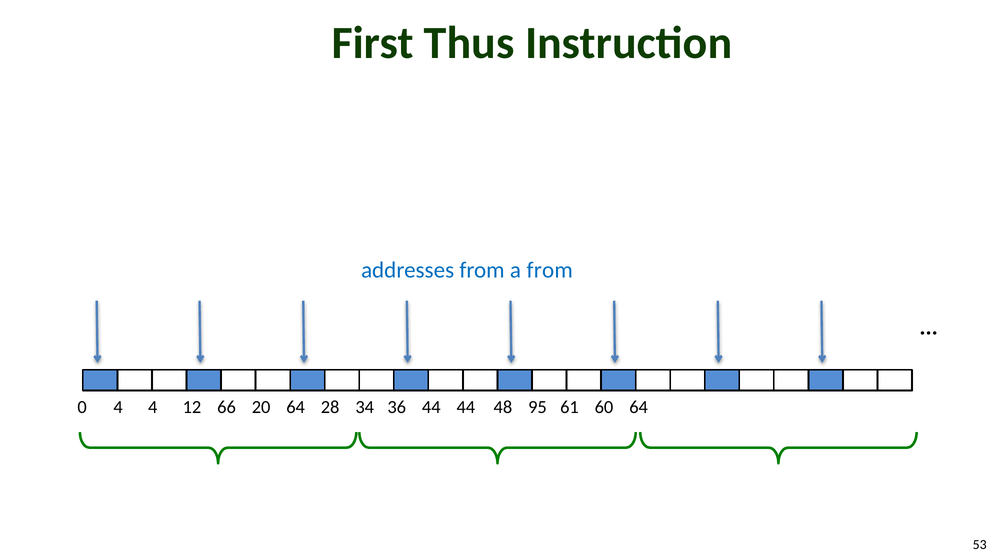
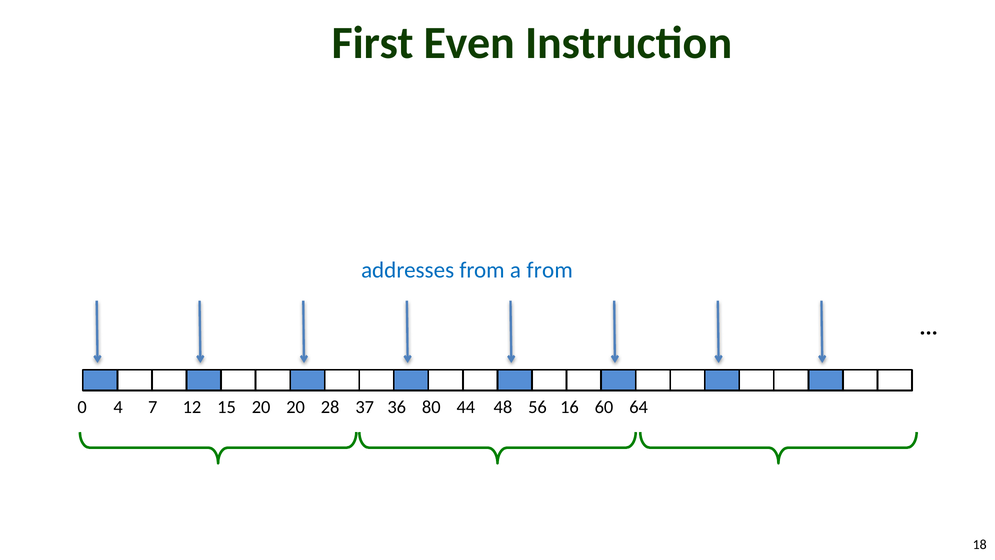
Thus: Thus -> Even
4 4: 4 -> 7
66: 66 -> 15
0 64: 64 -> 20
34: 34 -> 37
36 44: 44 -> 80
95: 95 -> 56
61: 61 -> 16
53: 53 -> 18
